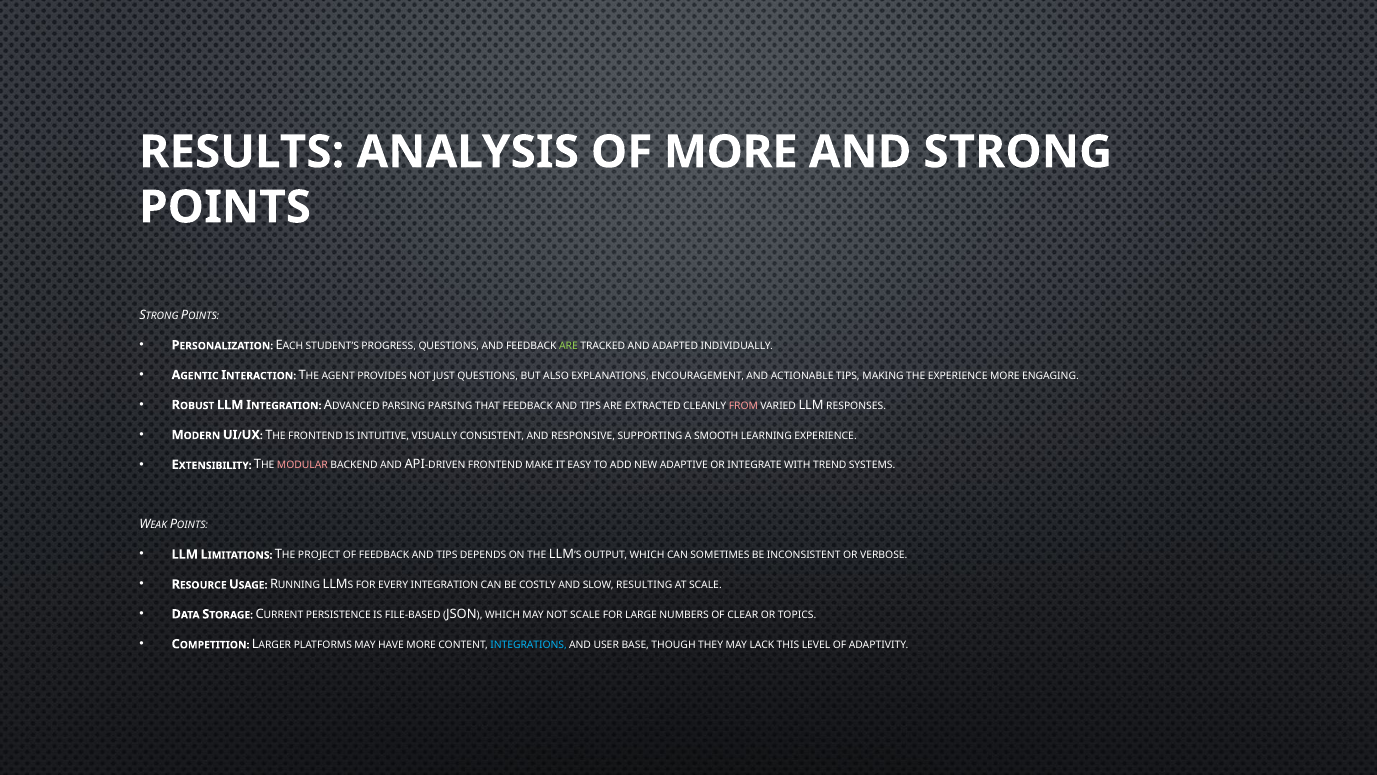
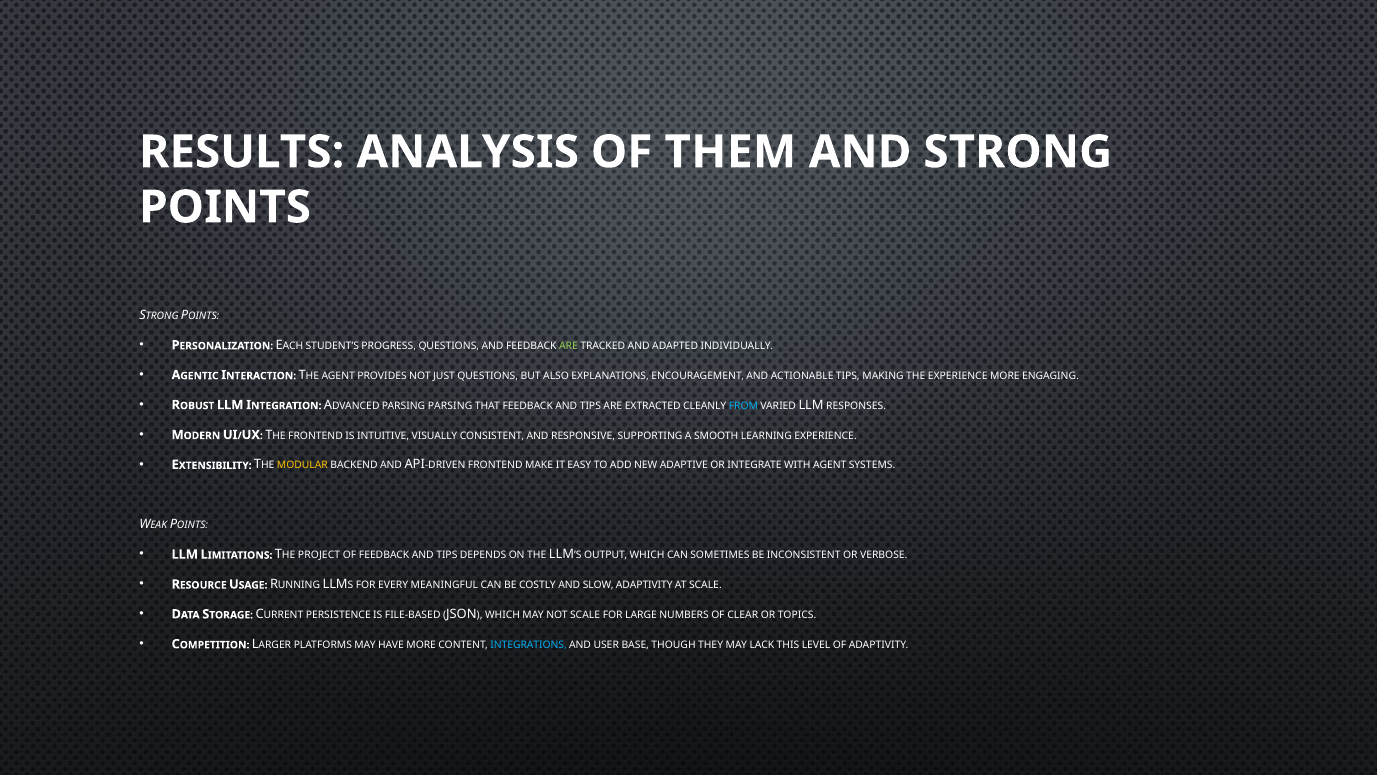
OF MORE: MORE -> THEM
FROM colour: pink -> light blue
MODULAR colour: pink -> yellow
WITH TREND: TREND -> AGENT
EVERY INTEGRATION: INTEGRATION -> MEANINGFUL
SLOW RESULTING: RESULTING -> ADAPTIVITY
